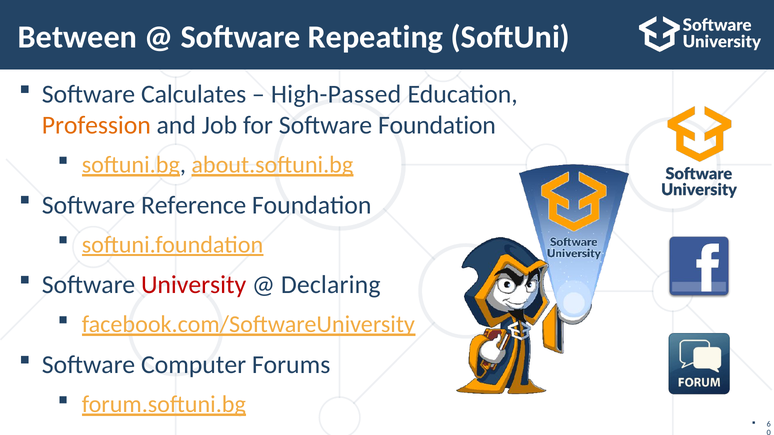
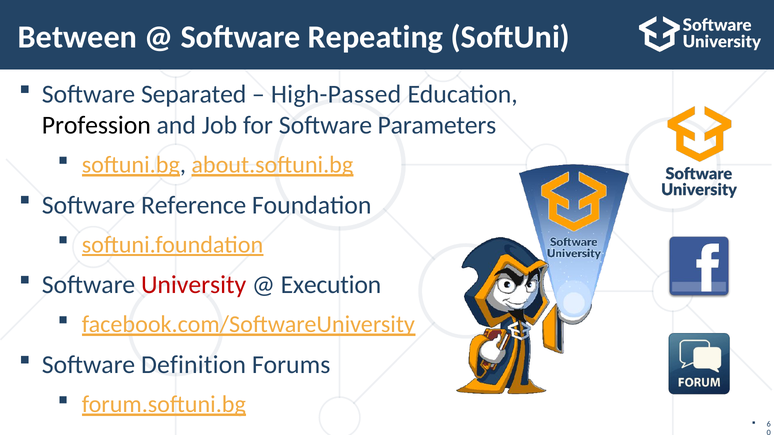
Calculates: Calculates -> Separated
Profession colour: orange -> black
Software Foundation: Foundation -> Parameters
Declaring: Declaring -> Execution
Computer: Computer -> Definition
